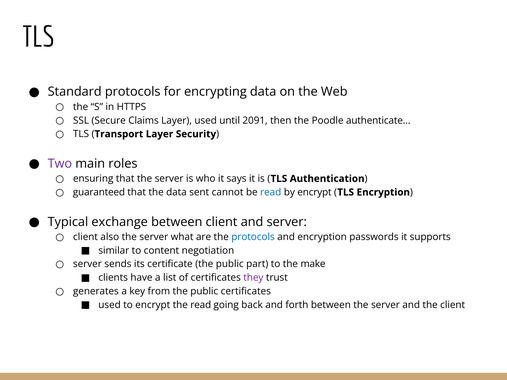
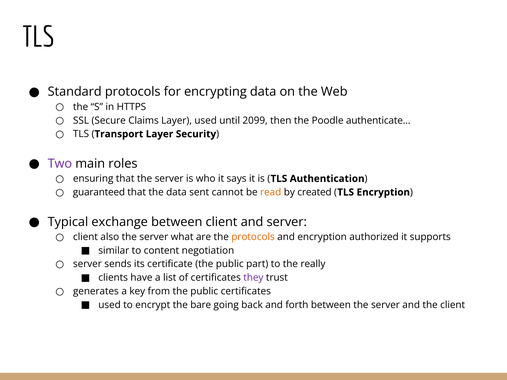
2091: 2091 -> 2099
read at (271, 192) colour: blue -> orange
by encrypt: encrypt -> created
protocols at (253, 237) colour: blue -> orange
passwords: passwords -> authorized
make: make -> really
the read: read -> bare
